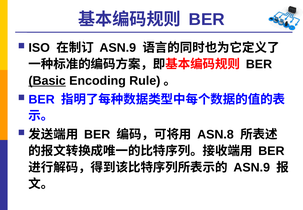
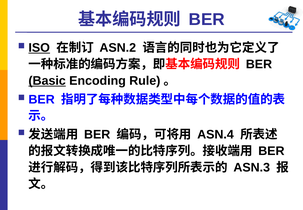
ISO underline: none -> present
ASN.9 at (118, 48): ASN.9 -> ASN.2
ASN.8: ASN.8 -> ASN.4
ASN.9 at (252, 167): ASN.9 -> ASN.3
